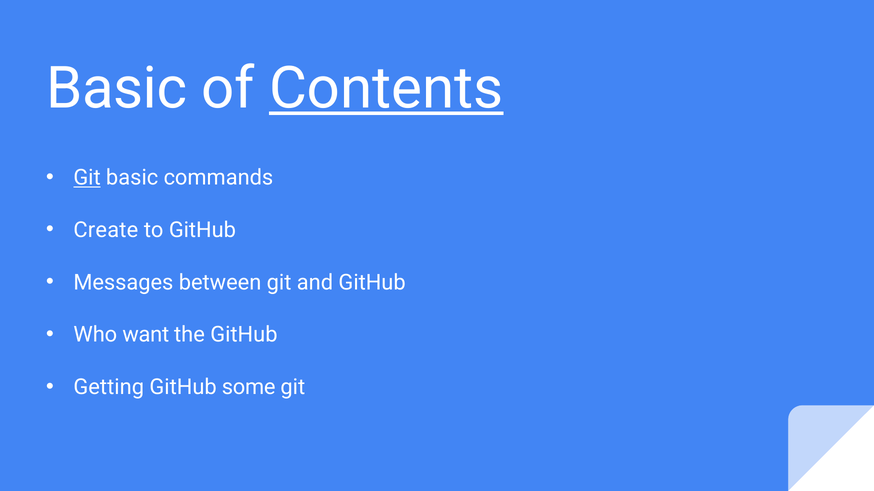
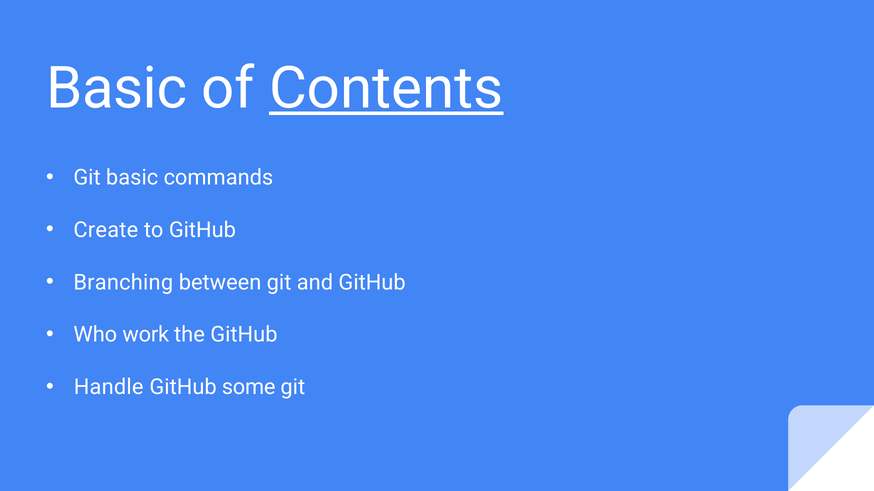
Git at (87, 178) underline: present -> none
Messages: Messages -> Branching
want: want -> work
Getting: Getting -> Handle
